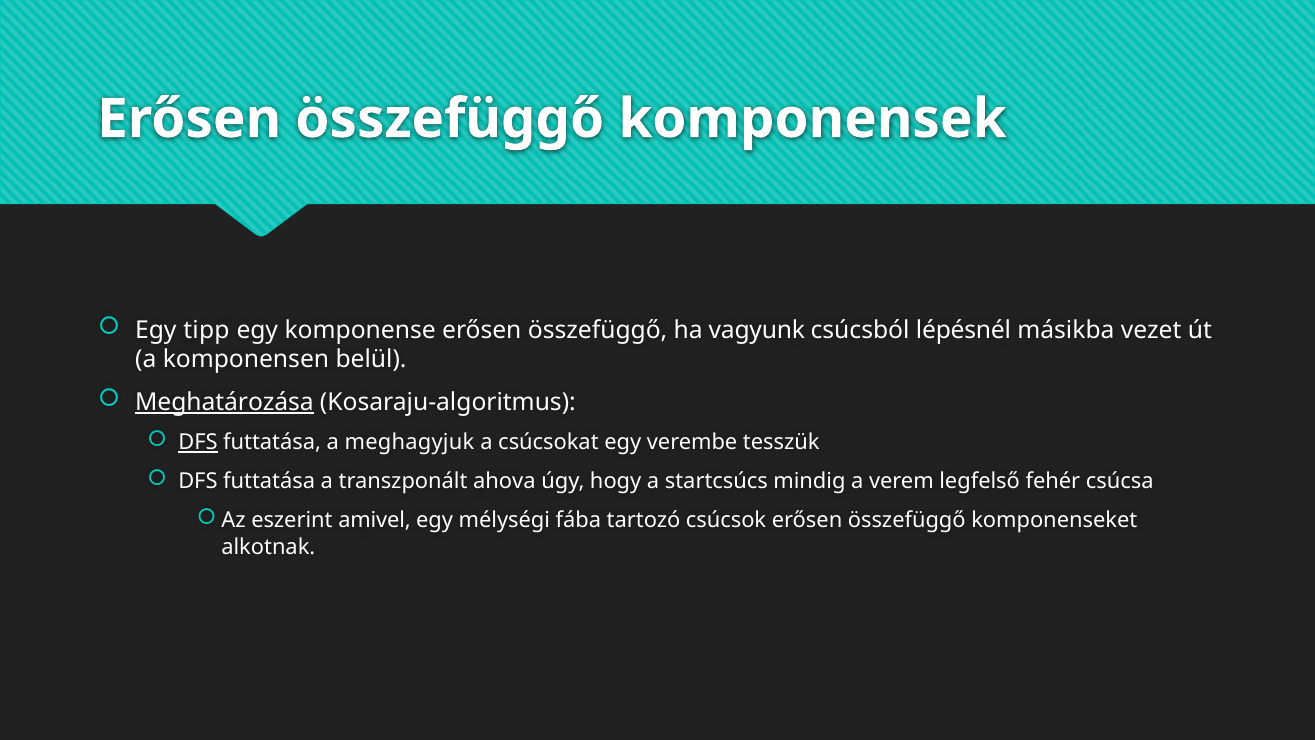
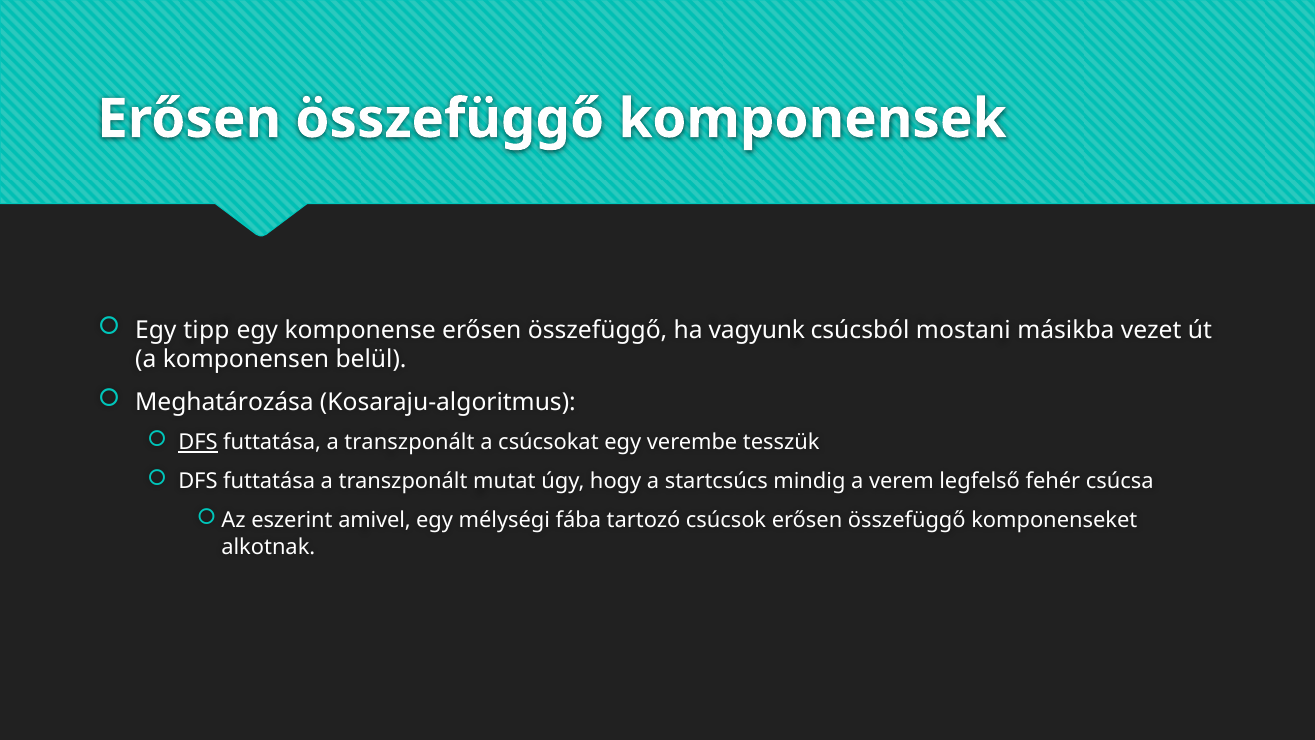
lépésnél: lépésnél -> mostani
Meghatározása underline: present -> none
meghagyjuk at (409, 443): meghagyjuk -> transzponált
ahova: ahova -> mutat
